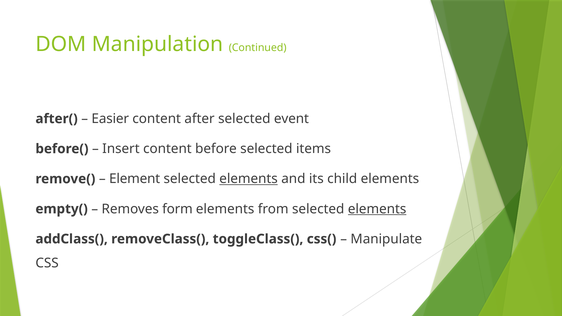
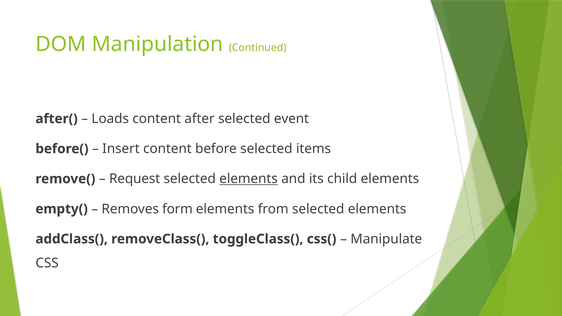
Easier: Easier -> Loads
Element: Element -> Request
elements at (377, 209) underline: present -> none
